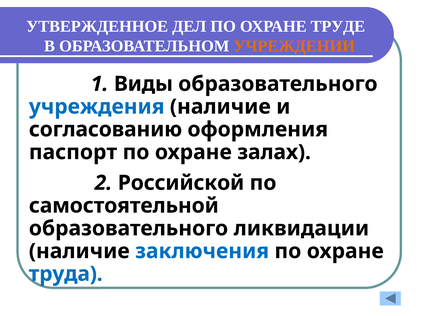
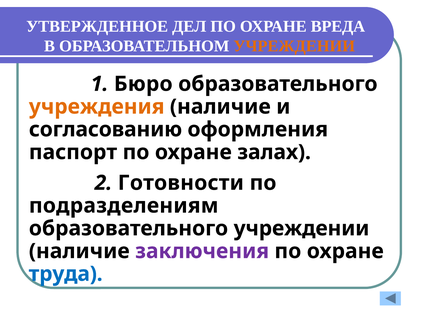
ТРУДЕ: ТРУДЕ -> ВРЕДА
Виды: Виды -> Бюро
учреждения colour: blue -> orange
Российской: Российской -> Готовности
самостоятельной: самостоятельной -> подразделениям
образовательного ликвидации: ликвидации -> учреждении
заключения colour: blue -> purple
